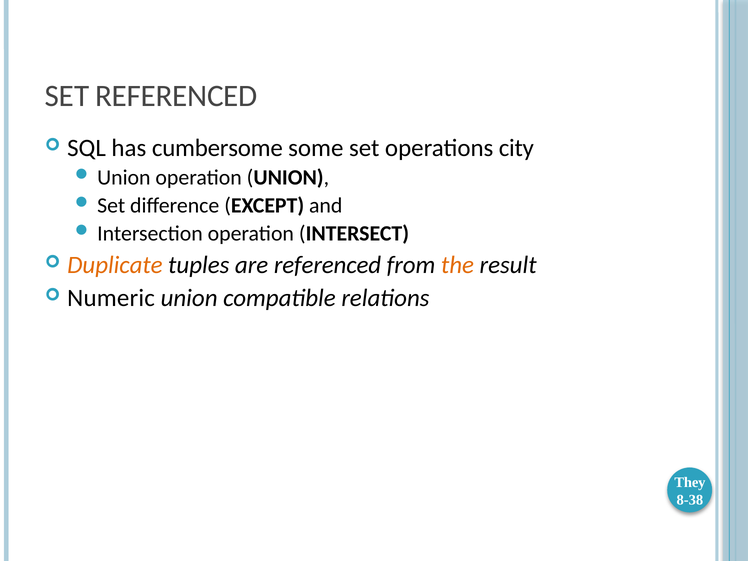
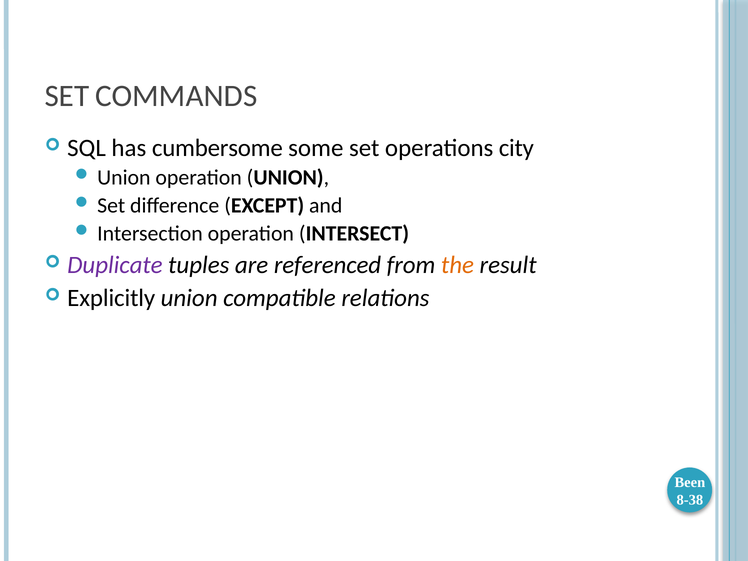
SET REFERENCED: REFERENCED -> COMMANDS
Duplicate colour: orange -> purple
Numeric: Numeric -> Explicitly
They: They -> Been
